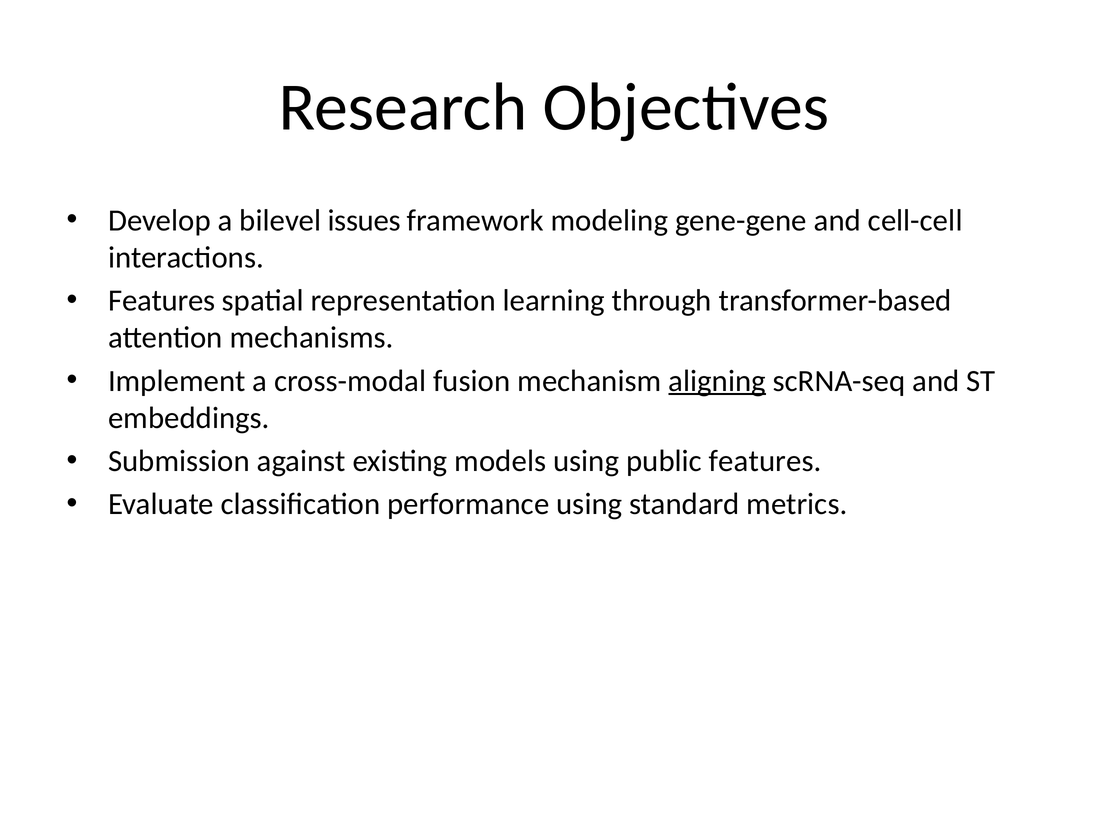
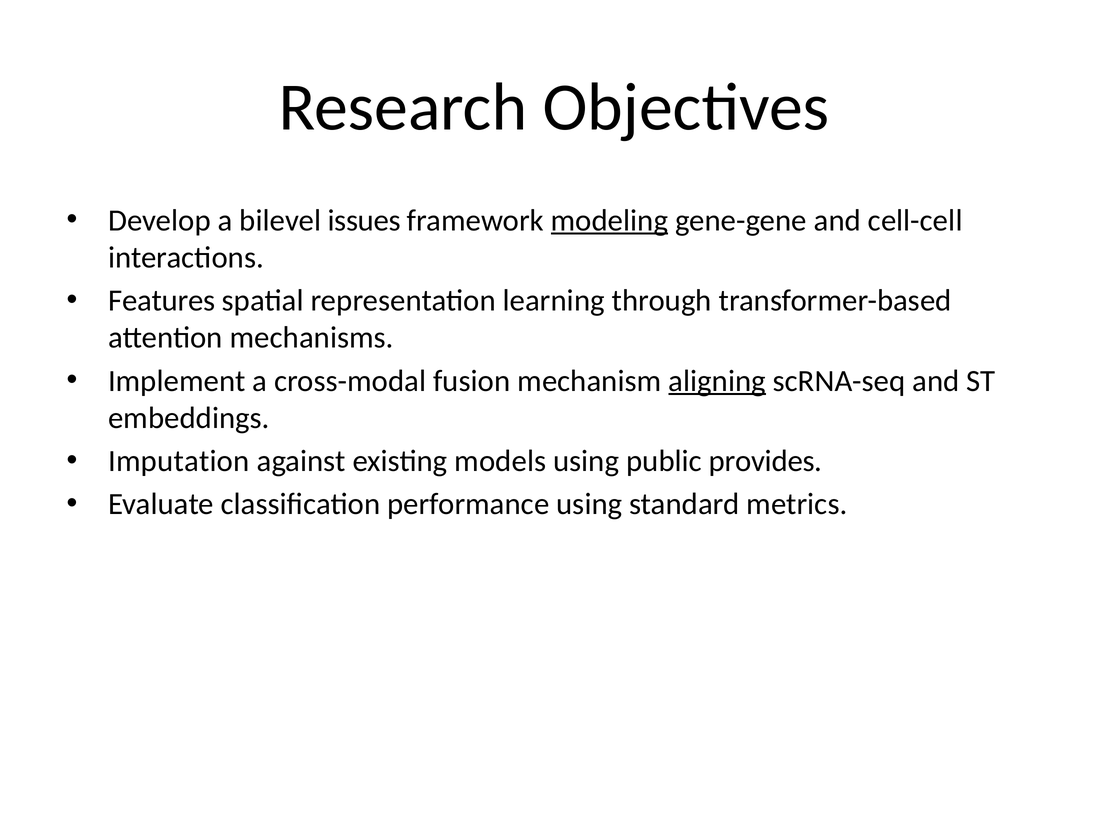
modeling underline: none -> present
Submission: Submission -> Imputation
public features: features -> provides
